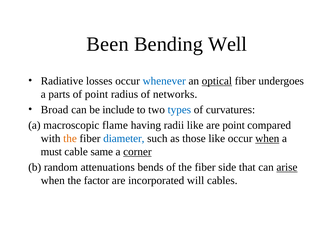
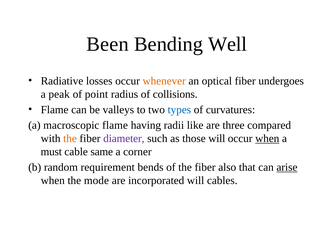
whenever colour: blue -> orange
optical underline: present -> none
parts: parts -> peak
networks: networks -> collisions
Broad at (55, 110): Broad -> Flame
include: include -> valleys
are point: point -> three
diameter colour: blue -> purple
those like: like -> will
corner underline: present -> none
attenuations: attenuations -> requirement
side: side -> also
factor: factor -> mode
